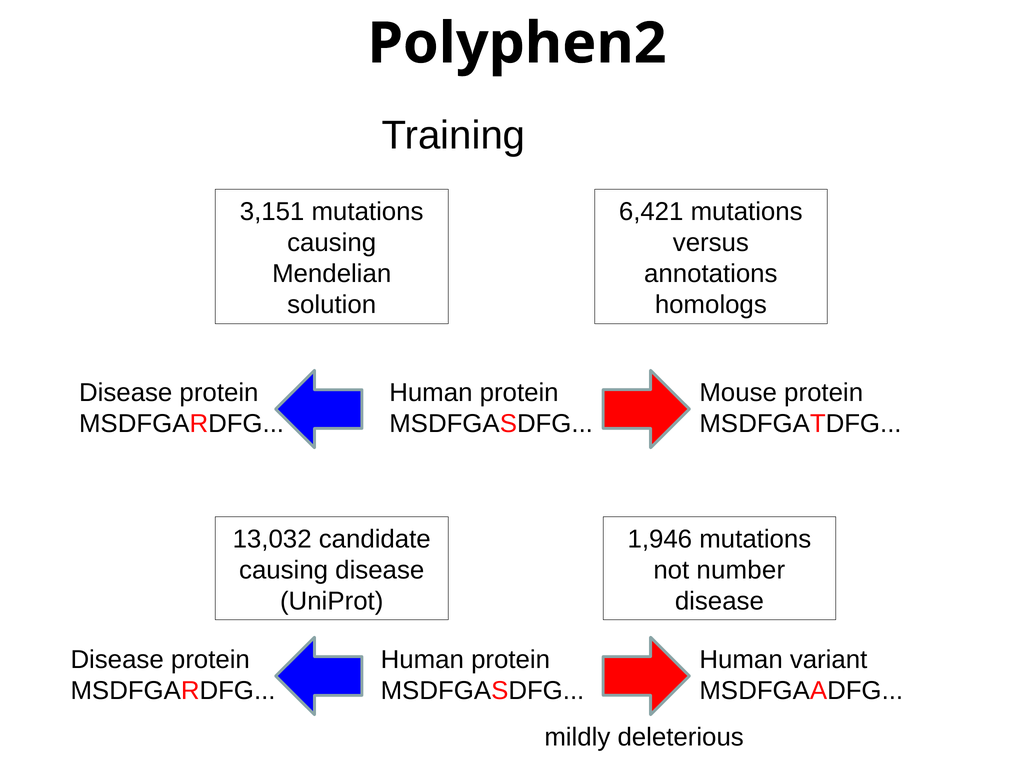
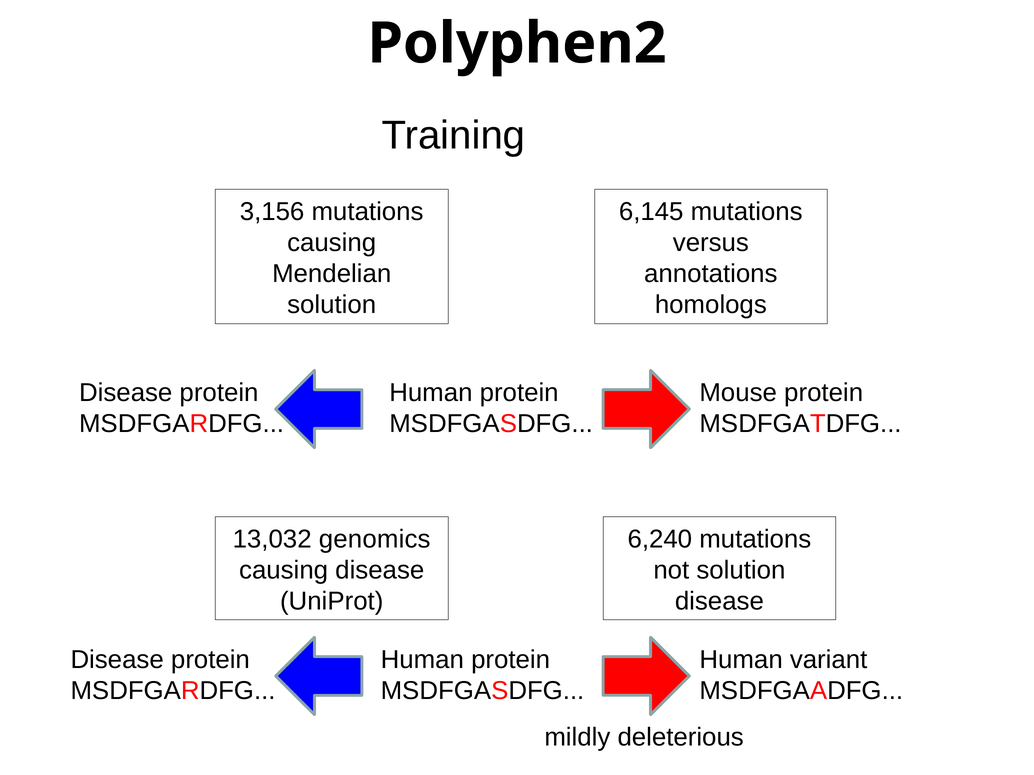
3,151: 3,151 -> 3,156
6,421: 6,421 -> 6,145
candidate: candidate -> genomics
1,946: 1,946 -> 6,240
not number: number -> solution
